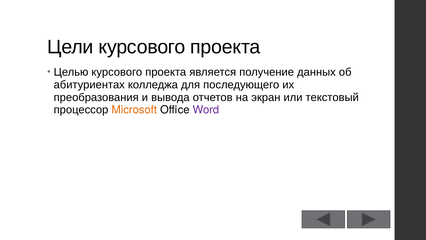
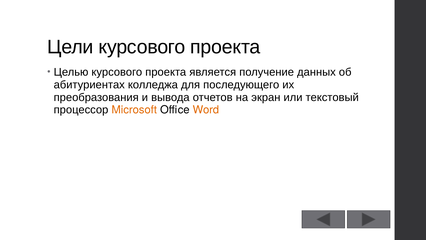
Word colour: purple -> orange
